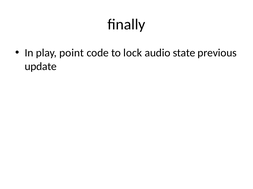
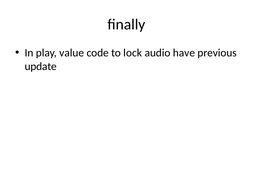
point: point -> value
state: state -> have
